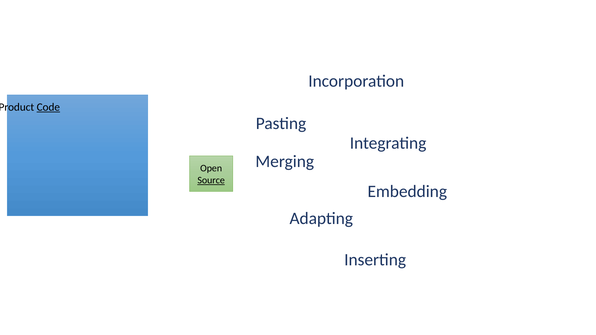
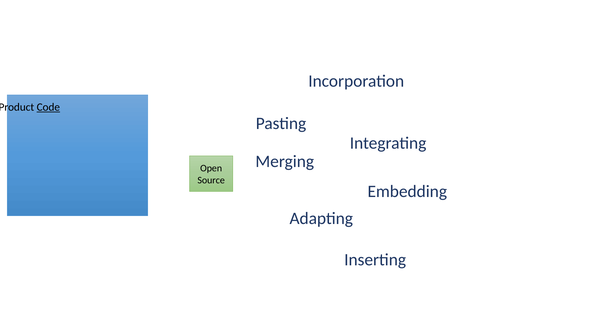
Source underline: present -> none
